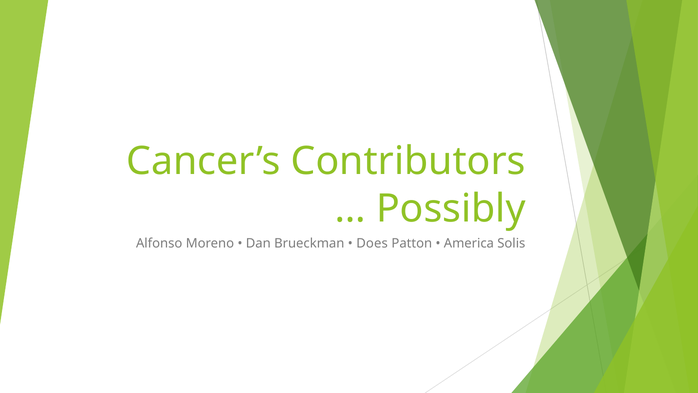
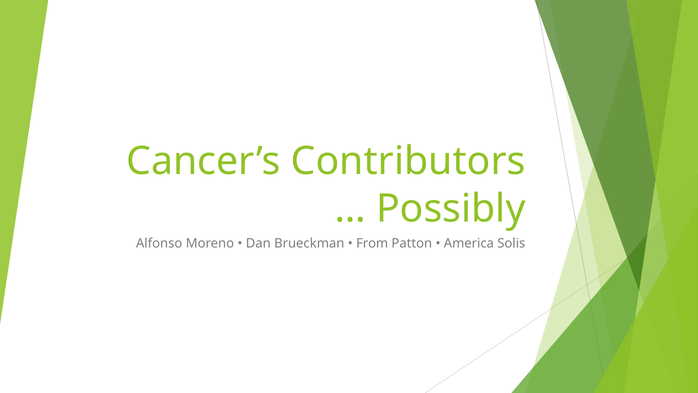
Does: Does -> From
